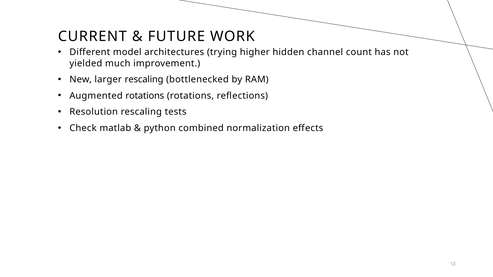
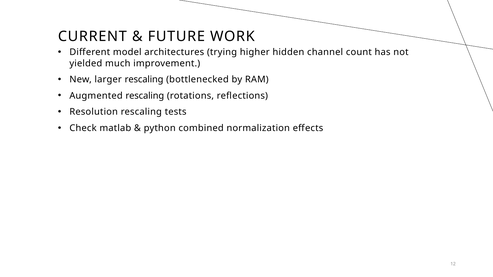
Augmented rotations: rotations -> rescaling
